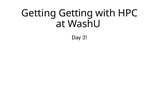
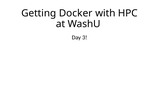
Getting Getting: Getting -> Docker
